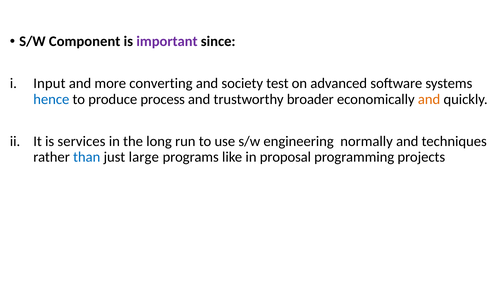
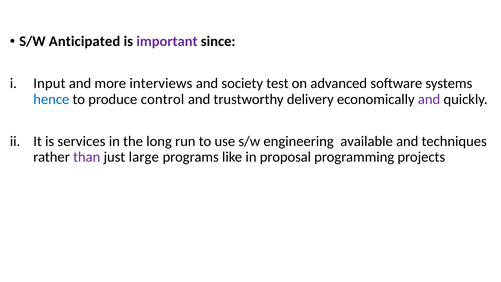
Component: Component -> Anticipated
converting: converting -> interviews
process: process -> control
broader: broader -> delivery
and at (429, 99) colour: orange -> purple
normally: normally -> available
than colour: blue -> purple
